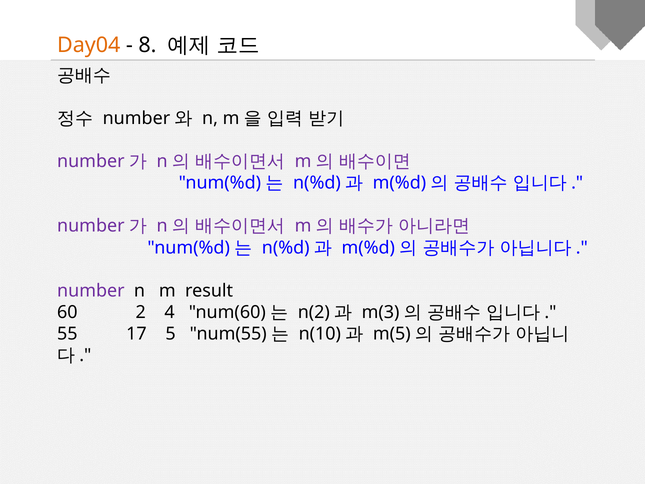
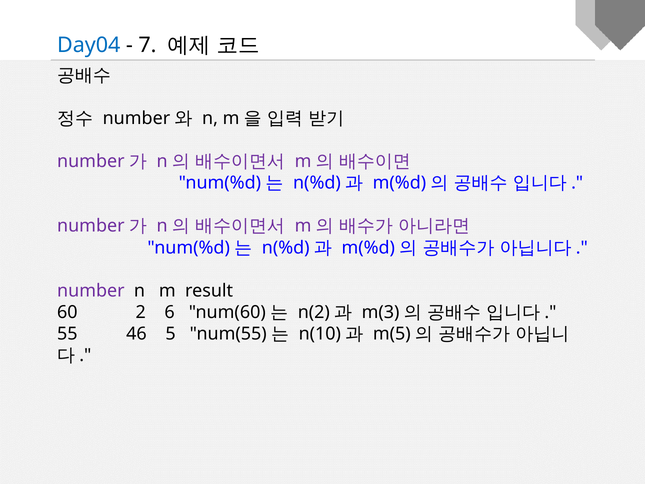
Day04 colour: orange -> blue
8: 8 -> 7
4: 4 -> 6
17: 17 -> 46
